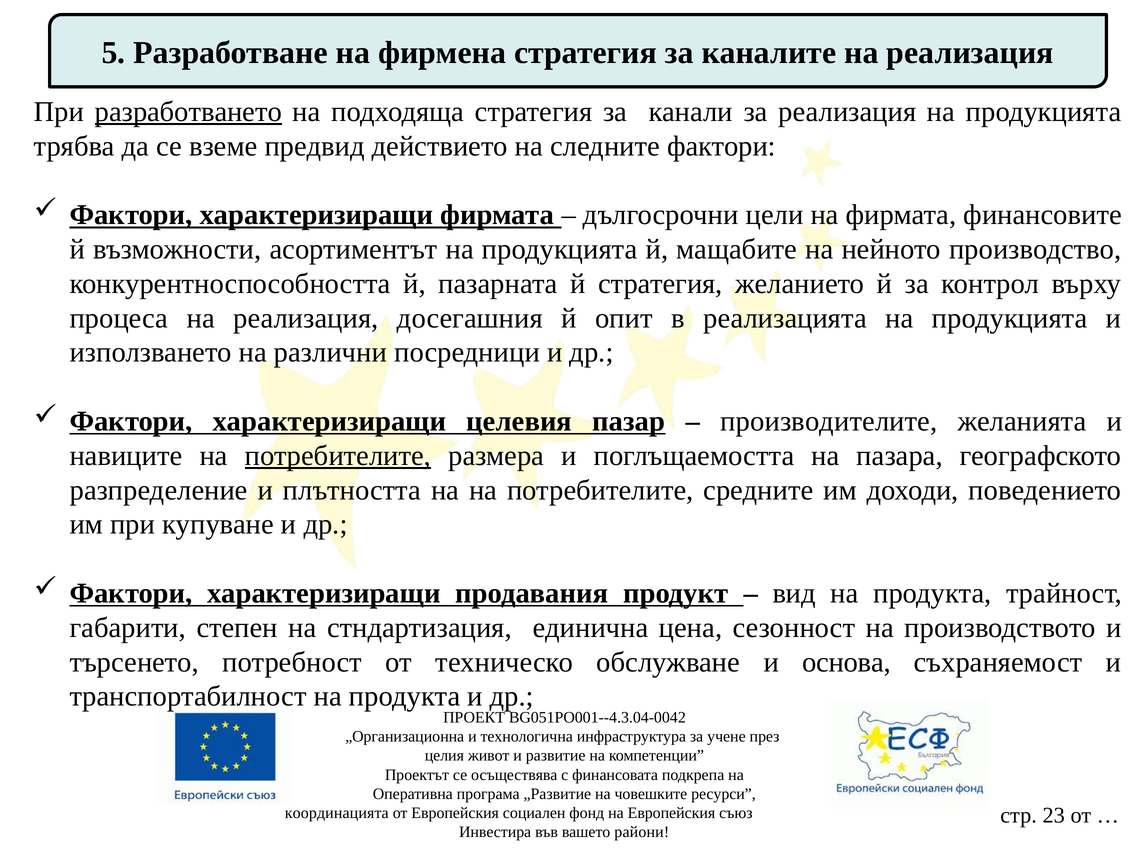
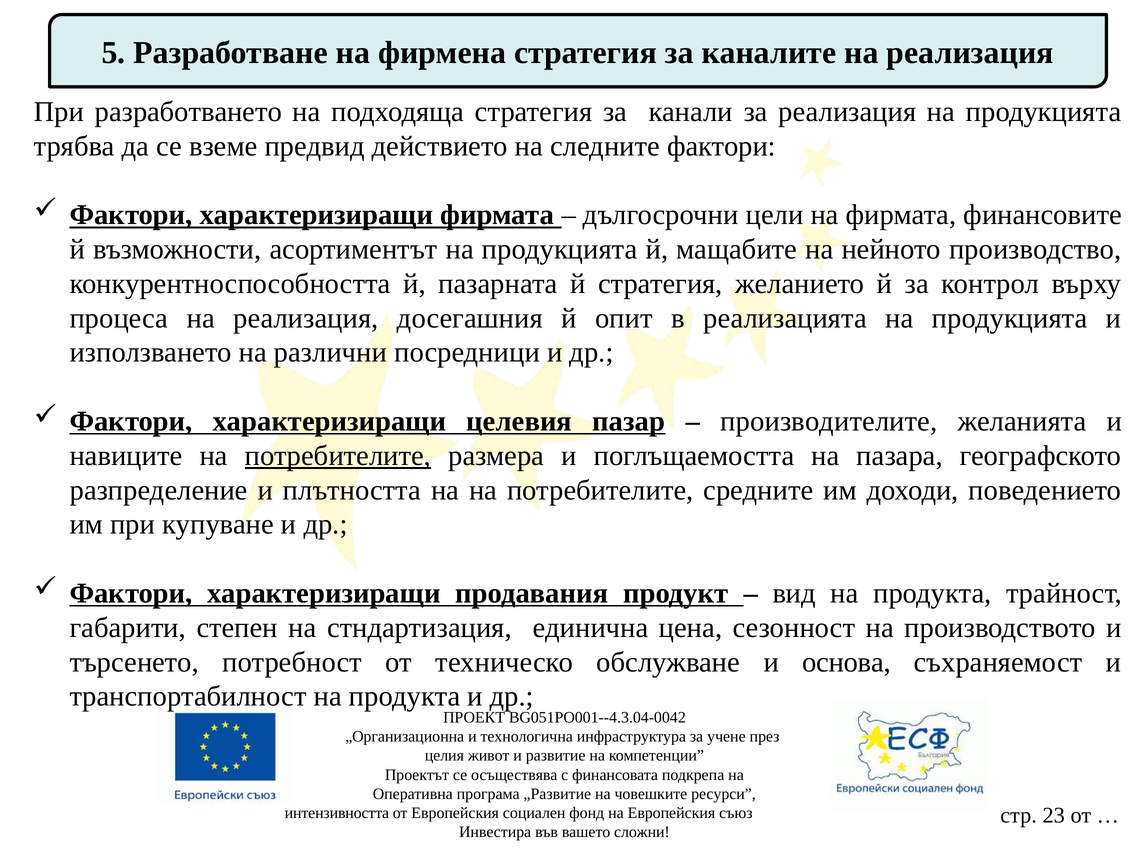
разработването underline: present -> none
координацията: координацията -> интензивността
райони: райони -> сложни
